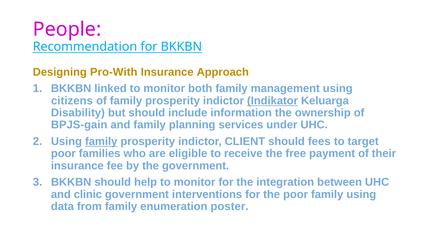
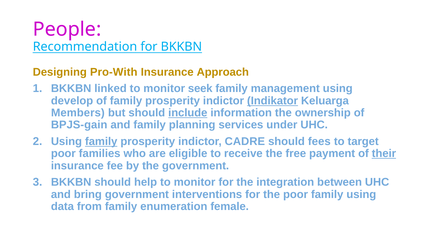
both: both -> seek
citizens: citizens -> develop
Disability: Disability -> Members
include underline: none -> present
CLIENT: CLIENT -> CADRE
their underline: none -> present
clinic: clinic -> bring
poster: poster -> female
